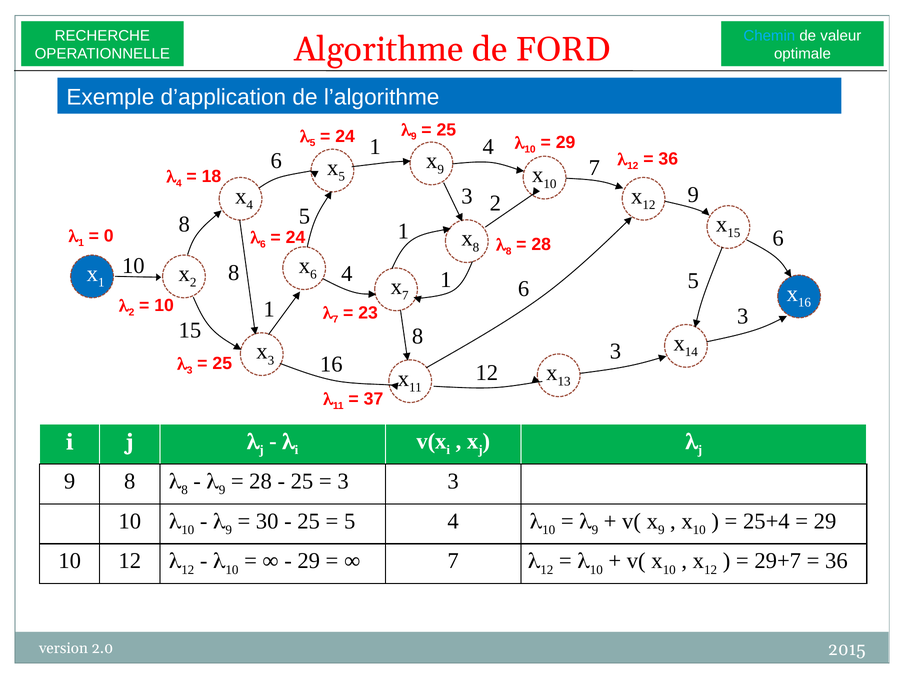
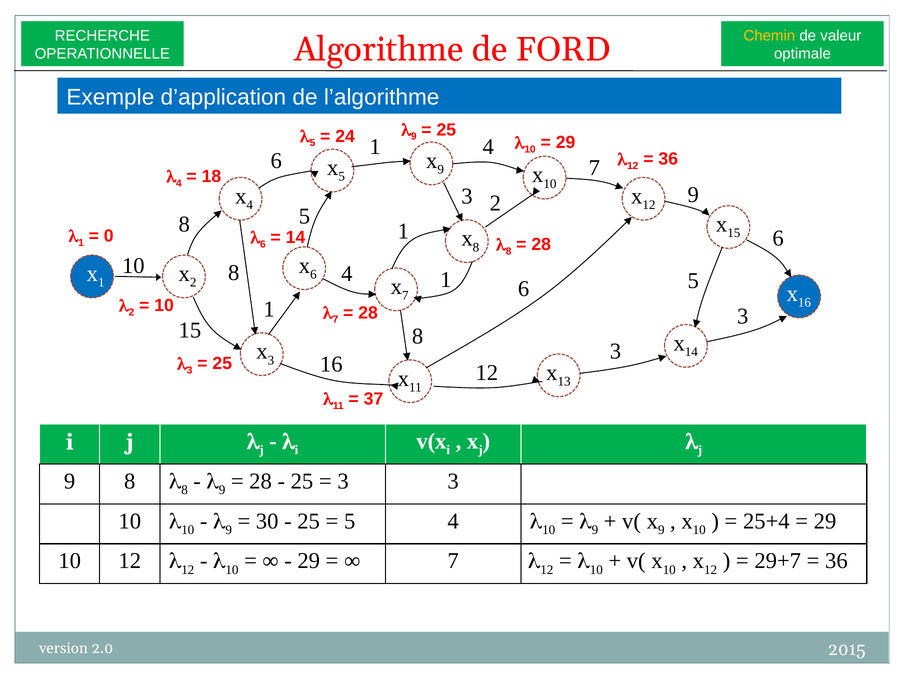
Chemin colour: light blue -> yellow
24 at (296, 238): 24 -> 14
23 at (368, 313): 23 -> 28
